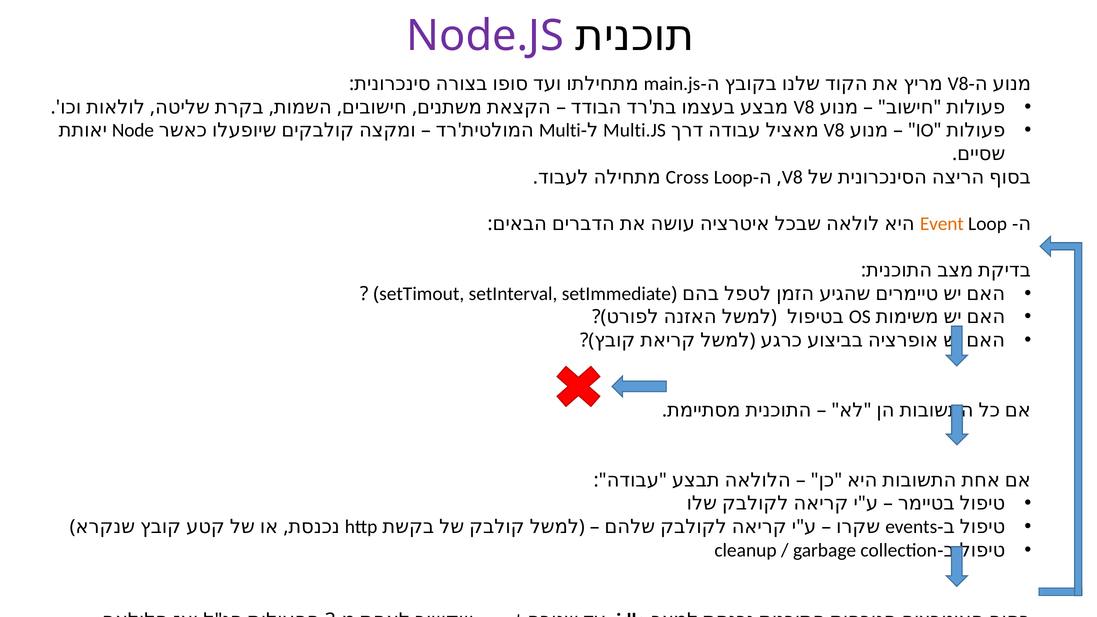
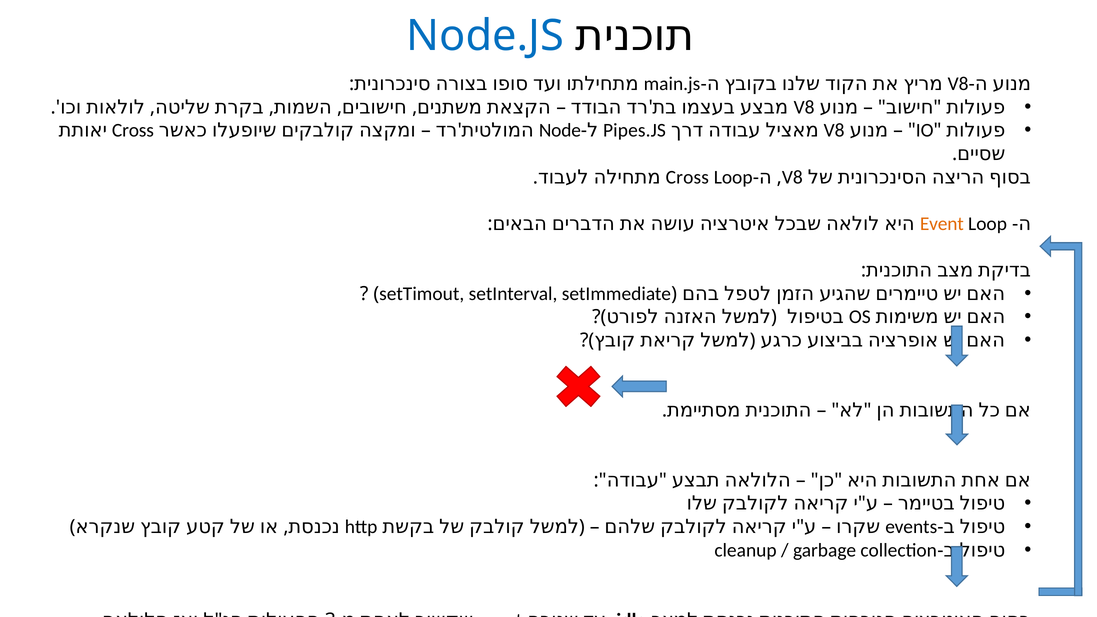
Node.JS colour: purple -> blue
Node at (133, 130): Node -> Cross
Multi: Multi -> Node
Multi.JS: Multi.JS -> Pipes.JS
